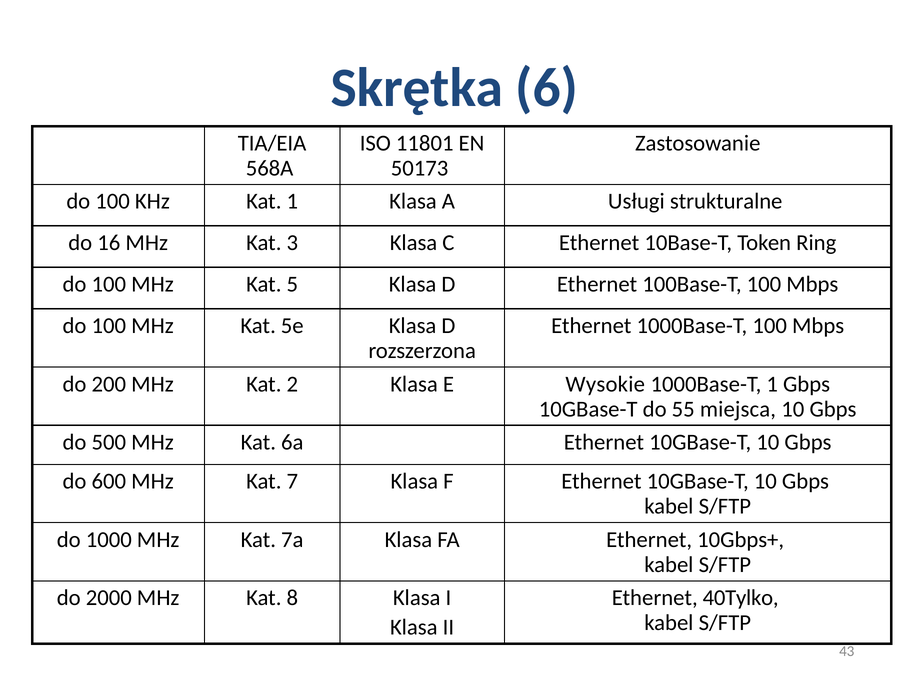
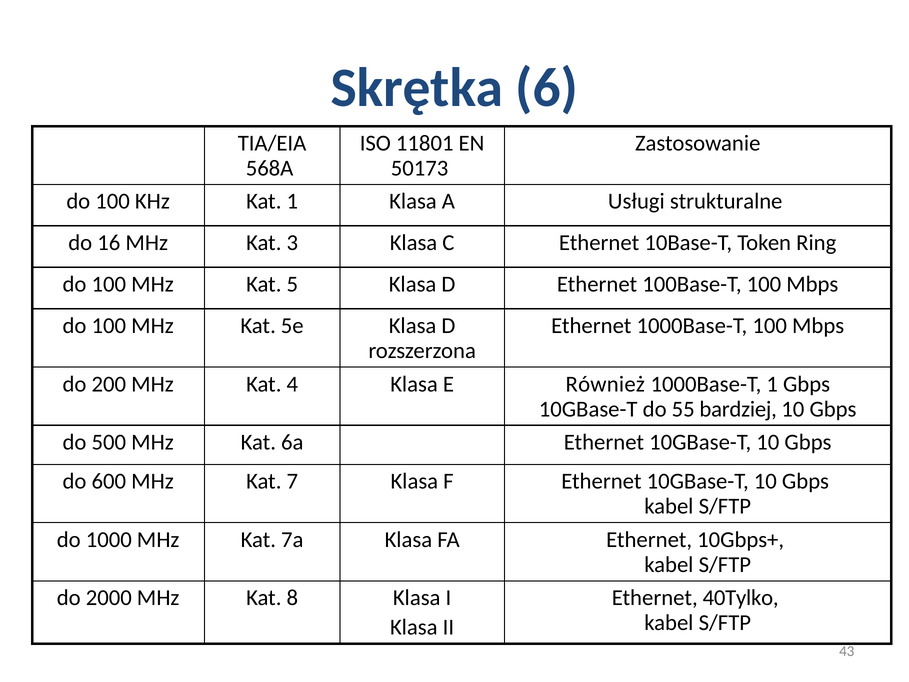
2: 2 -> 4
Wysokie: Wysokie -> Również
miejsca: miejsca -> bardziej
